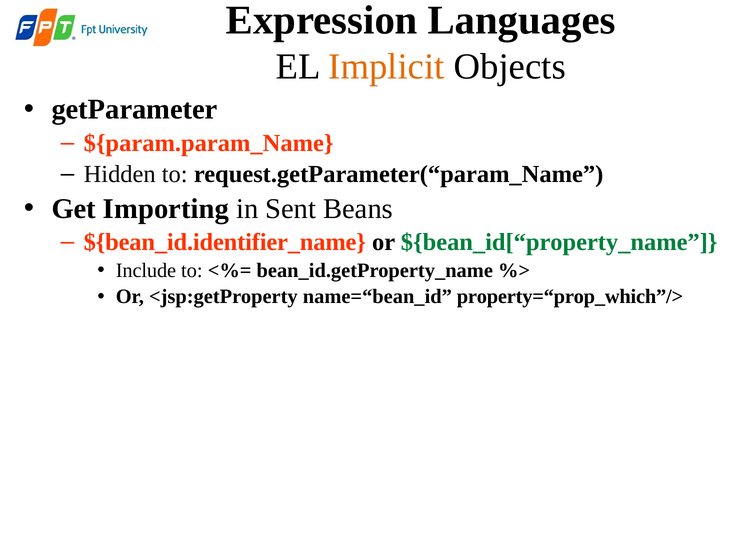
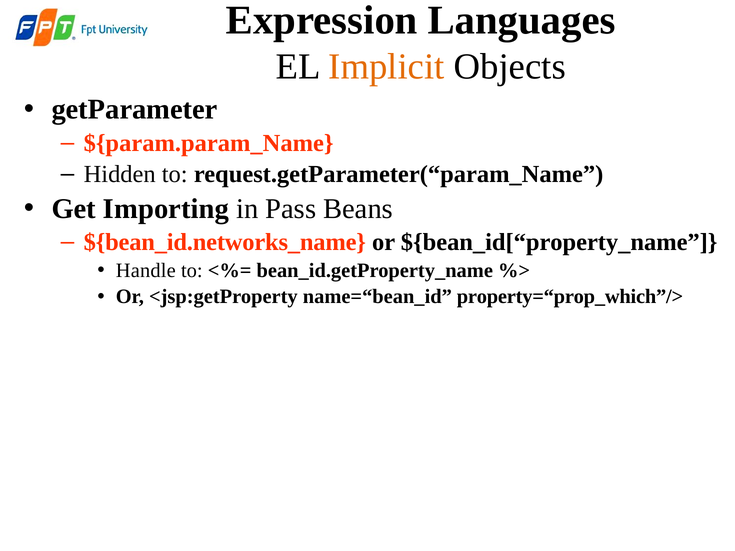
Sent: Sent -> Pass
${bean_id.identifier_name: ${bean_id.identifier_name -> ${bean_id.networks_name
${bean_id[“property_name colour: green -> black
Include: Include -> Handle
